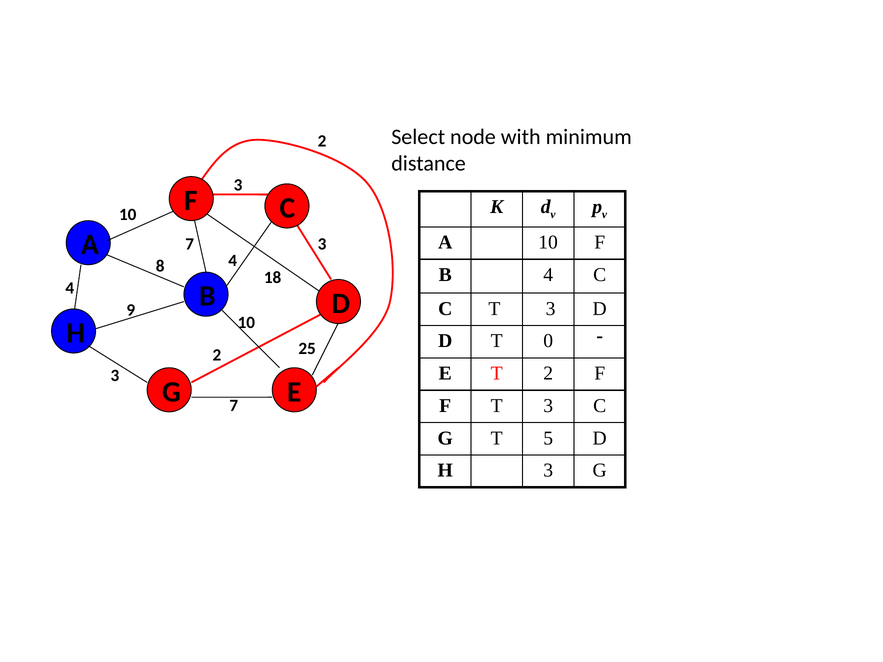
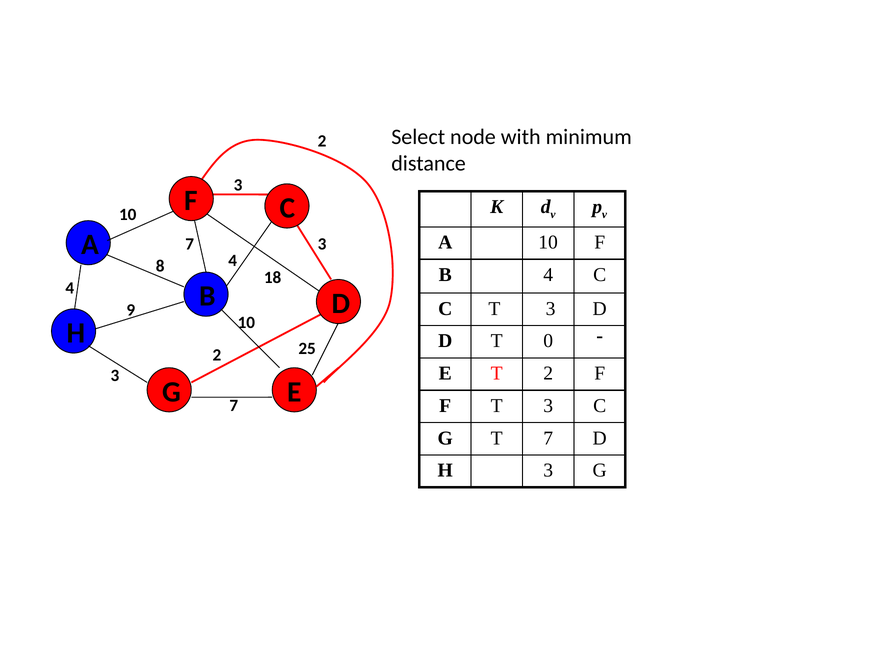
T 5: 5 -> 7
